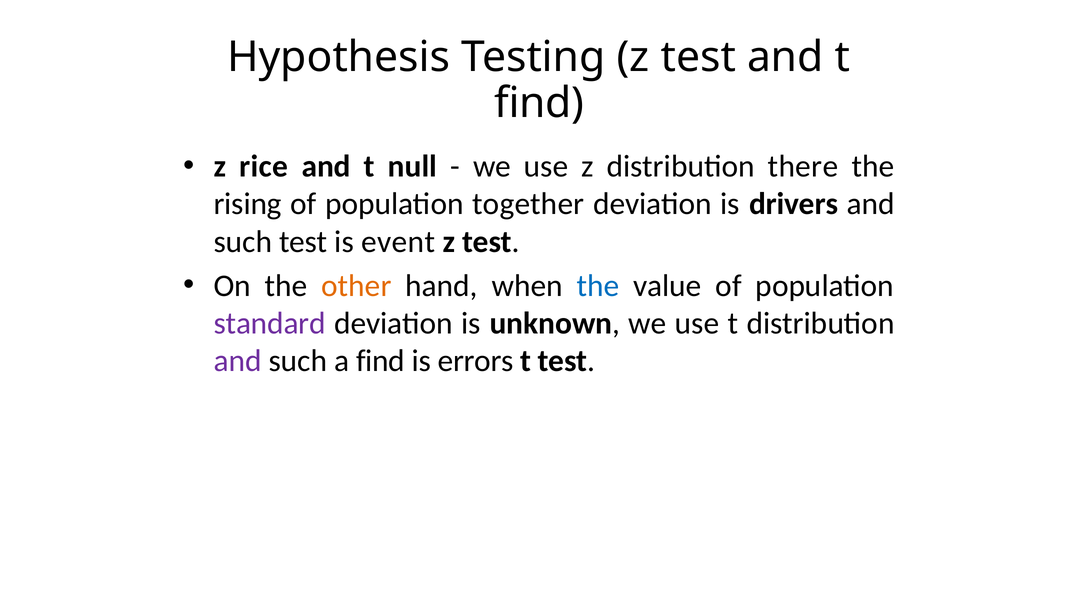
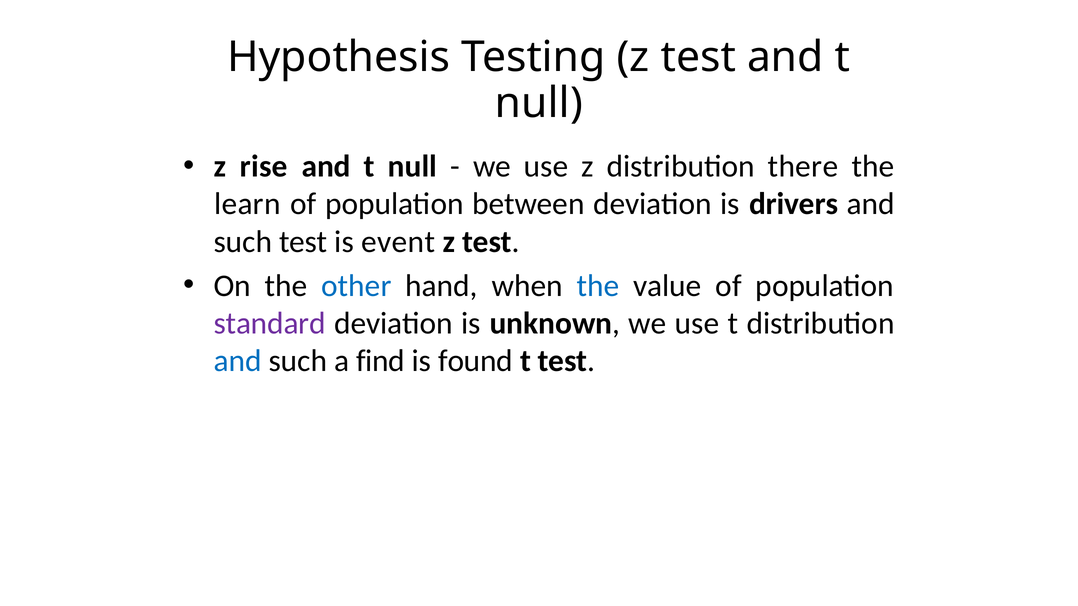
find at (539, 103): find -> null
rice: rice -> rise
rising: rising -> learn
together: together -> between
other colour: orange -> blue
and at (238, 361) colour: purple -> blue
errors: errors -> found
